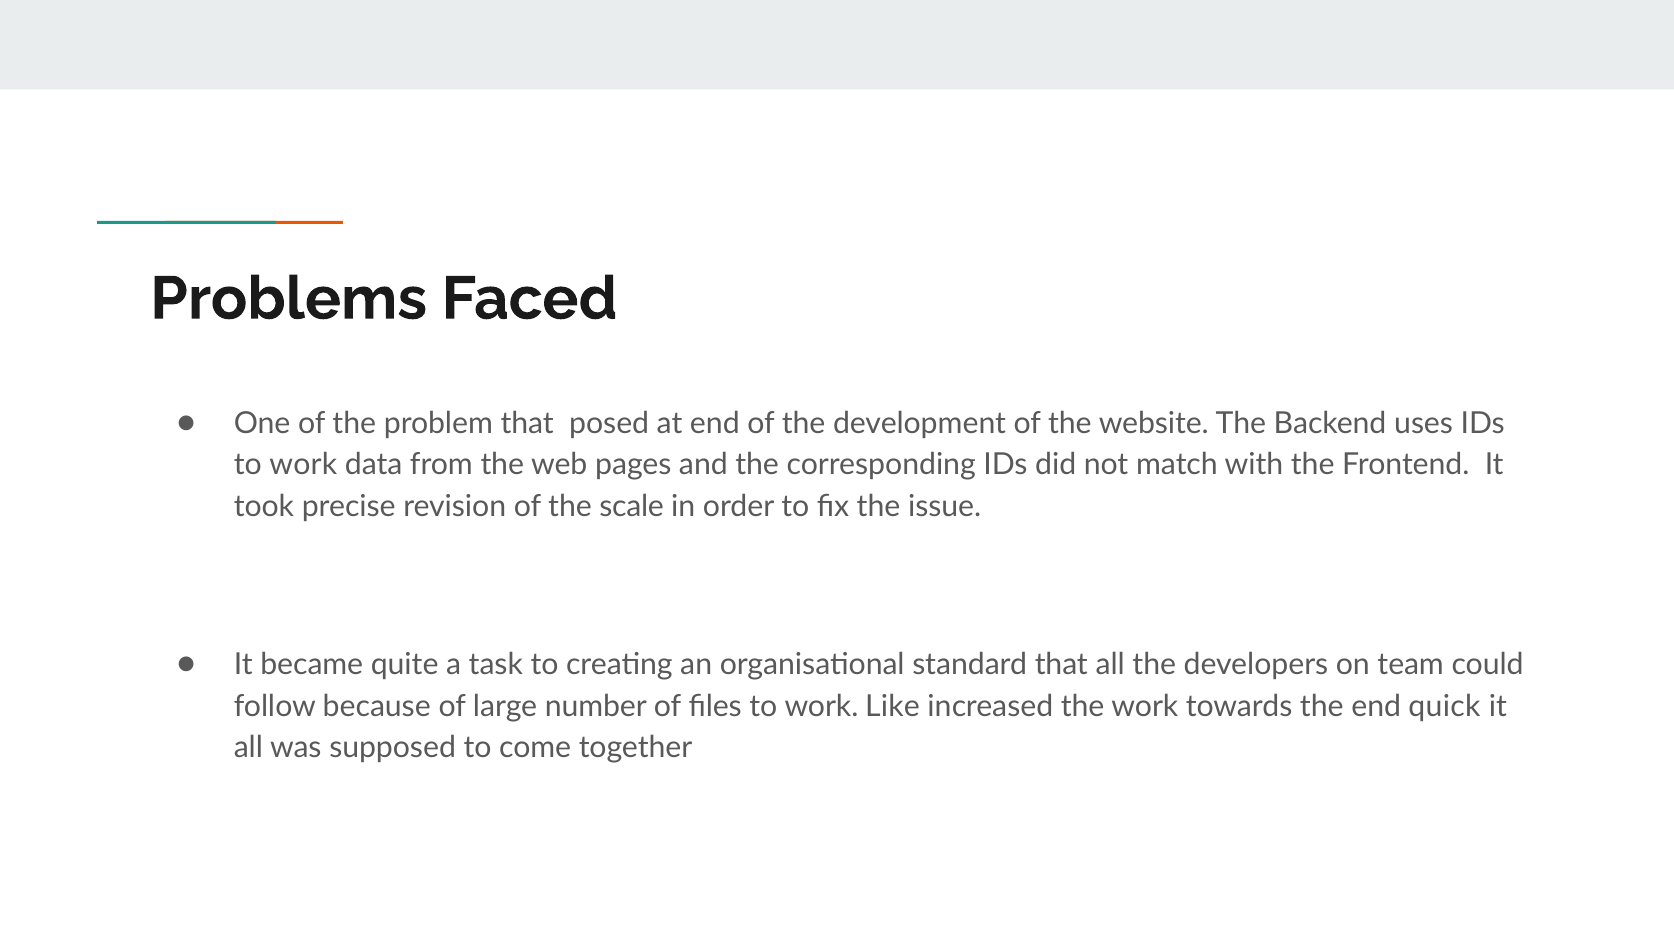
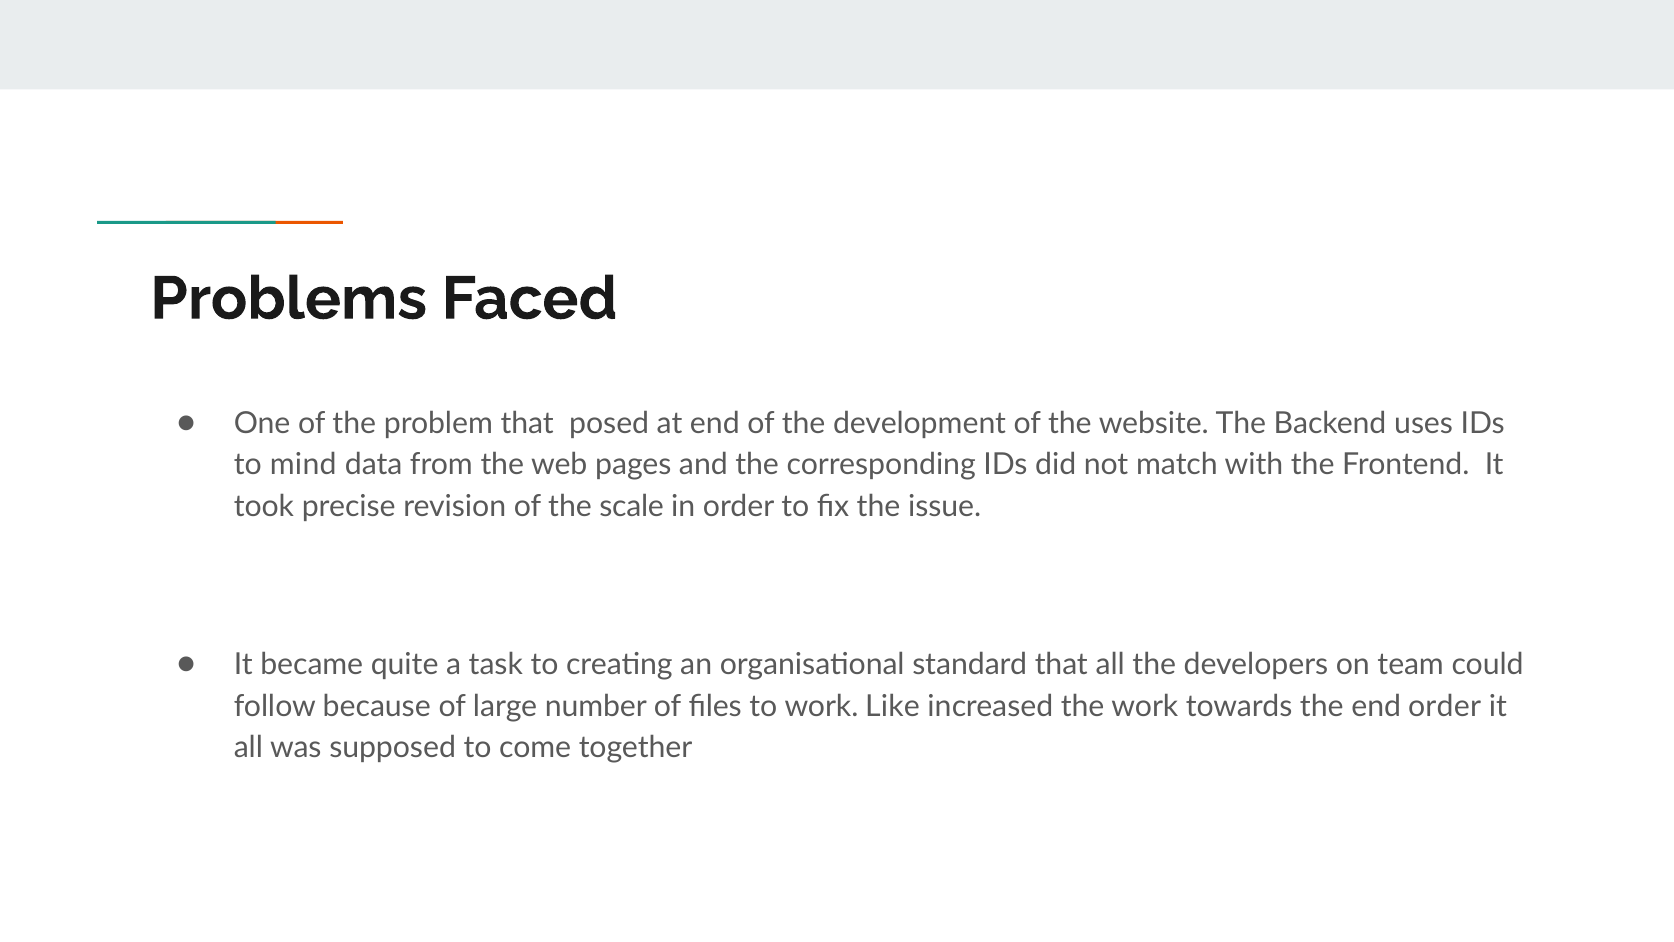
work at (303, 465): work -> mind
end quick: quick -> order
